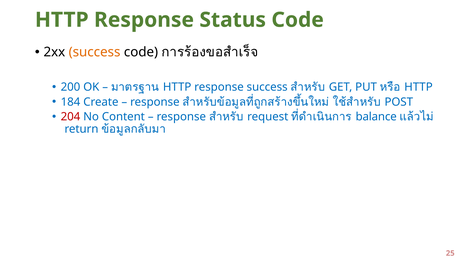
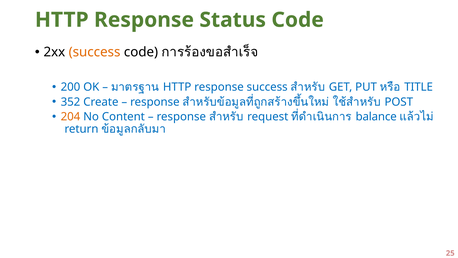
HTTP at (419, 87): HTTP -> TITLE
184: 184 -> 352
204 colour: red -> orange
